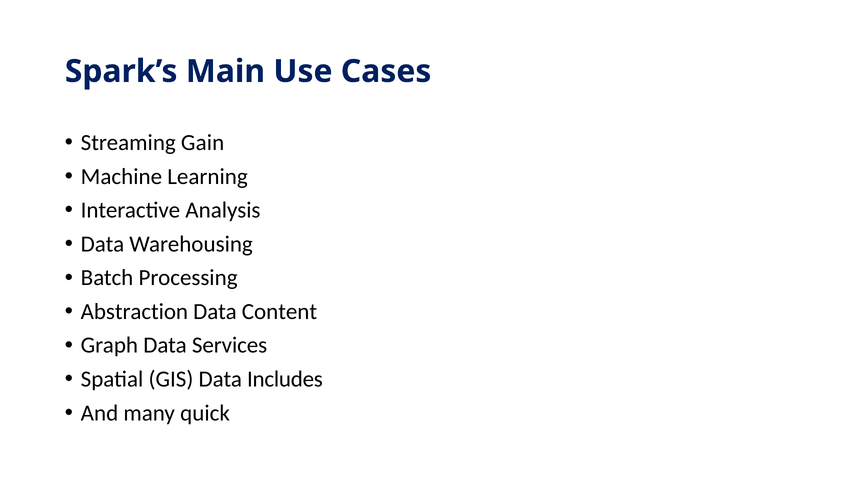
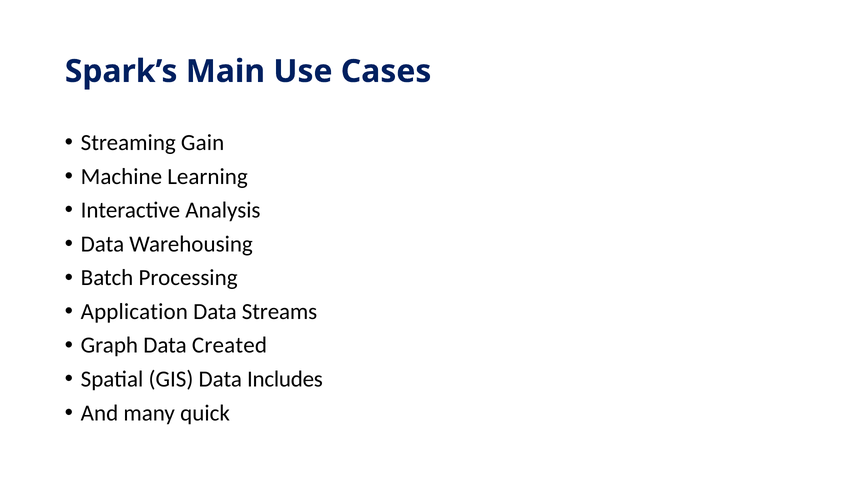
Abstraction: Abstraction -> Application
Content: Content -> Streams
Services: Services -> Created
